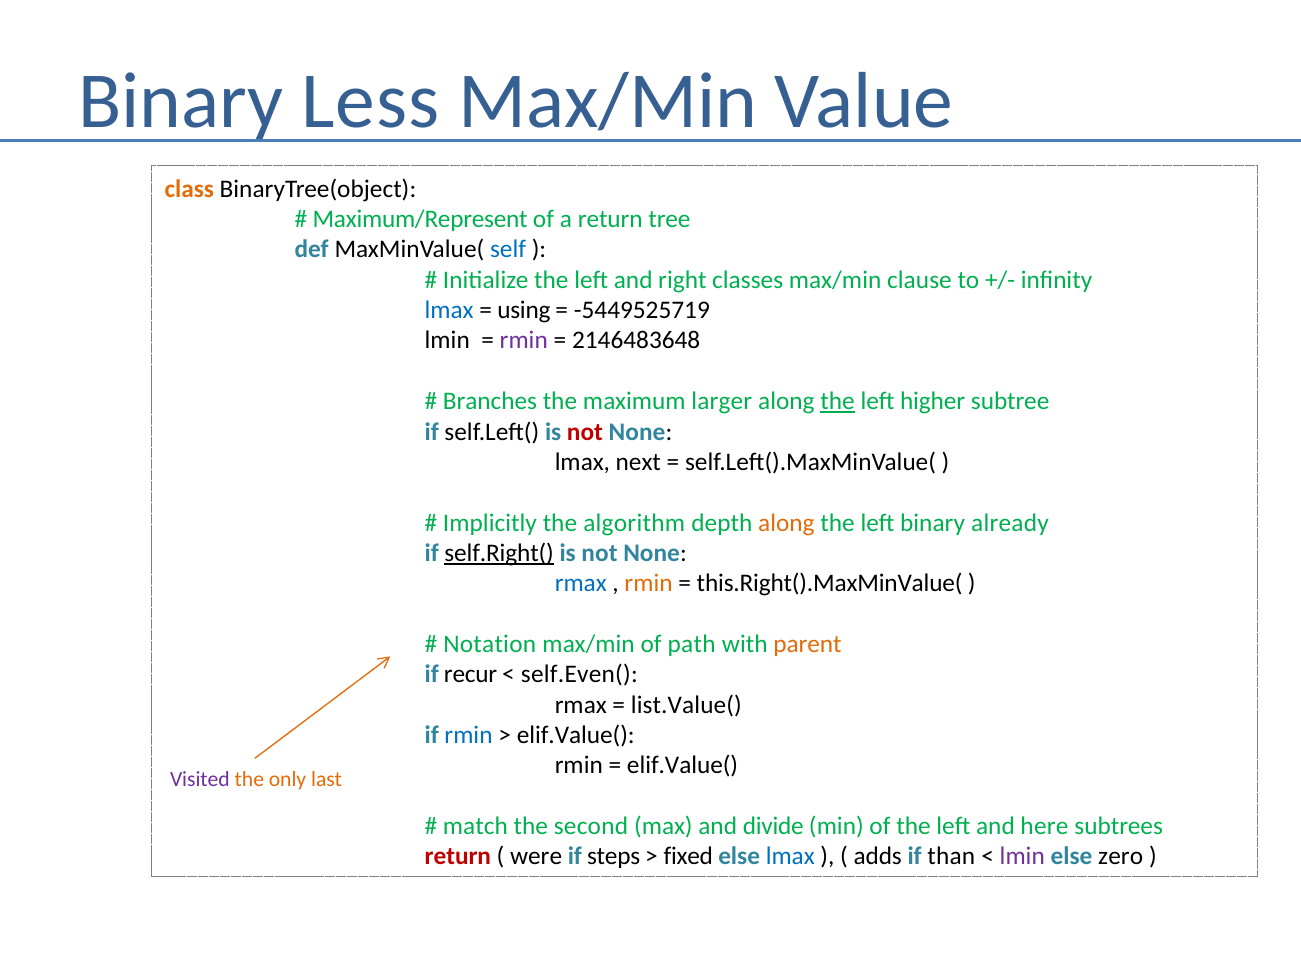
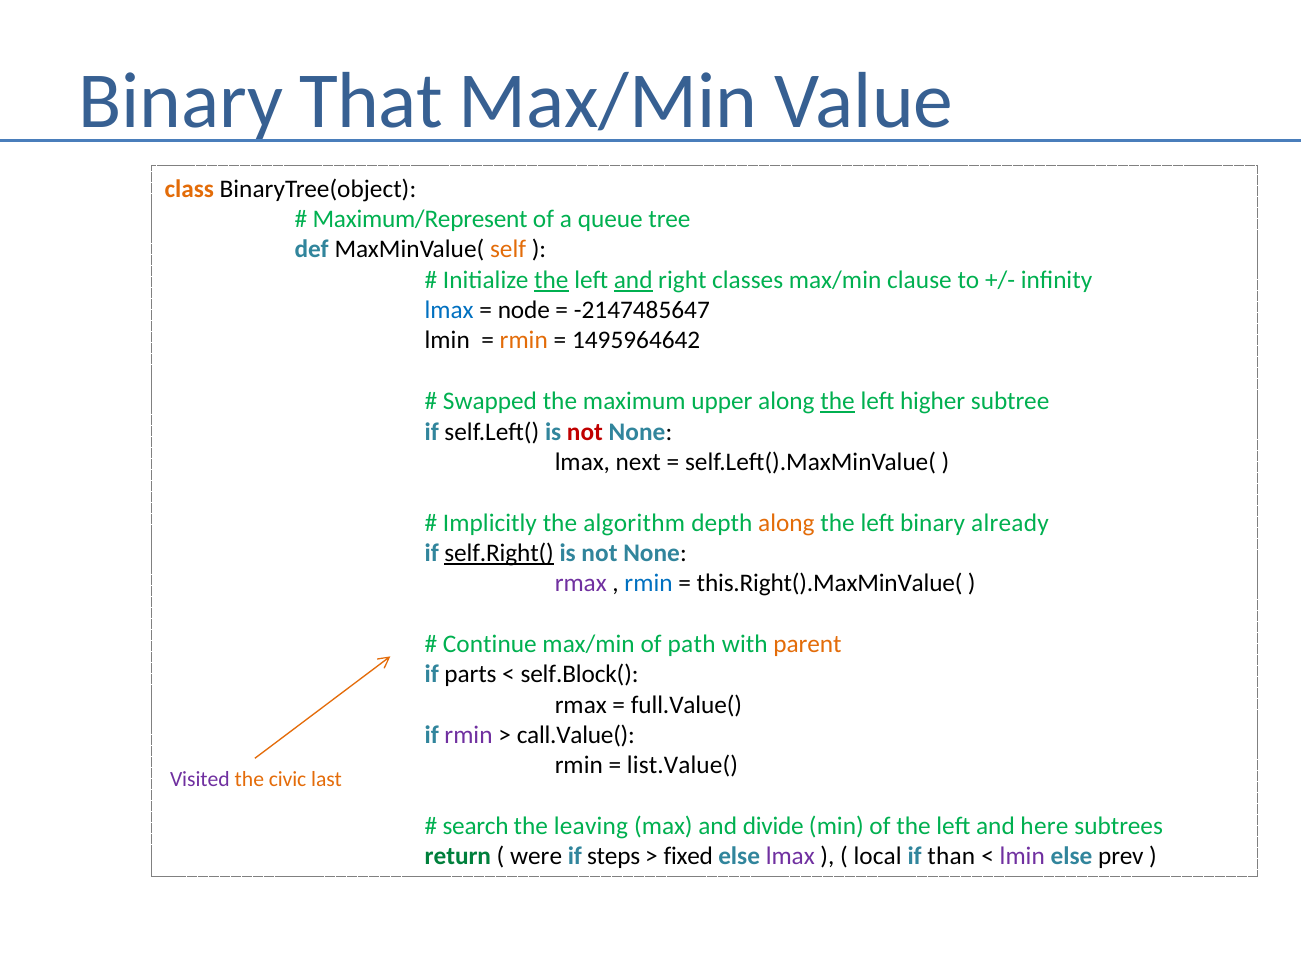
Less: Less -> That
a return: return -> queue
self colour: blue -> orange
the at (551, 280) underline: none -> present
and at (633, 280) underline: none -> present
using: using -> node
-5449525719: -5449525719 -> -2147485647
rmin at (524, 341) colour: purple -> orange
2146483648: 2146483648 -> 1495964642
Branches: Branches -> Swapped
larger: larger -> upper
rmax at (581, 584) colour: blue -> purple
rmin at (649, 584) colour: orange -> blue
Notation: Notation -> Continue
recur: recur -> parts
self.Even(: self.Even( -> self.Block(
list.Value(: list.Value( -> full.Value(
rmin at (469, 736) colour: blue -> purple
elif.Value( at (576, 736): elif.Value( -> call.Value(
elif.Value( at (683, 766): elif.Value( -> list.Value(
only: only -> civic
match: match -> search
second: second -> leaving
return at (458, 857) colour: red -> green
lmax at (790, 857) colour: blue -> purple
adds: adds -> local
zero: zero -> prev
